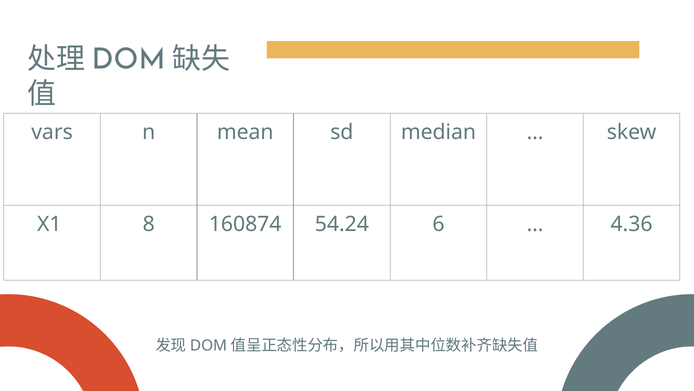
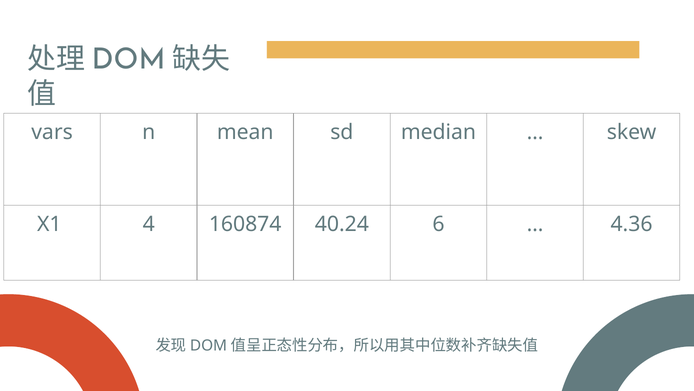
8: 8 -> 4
54.24: 54.24 -> 40.24
